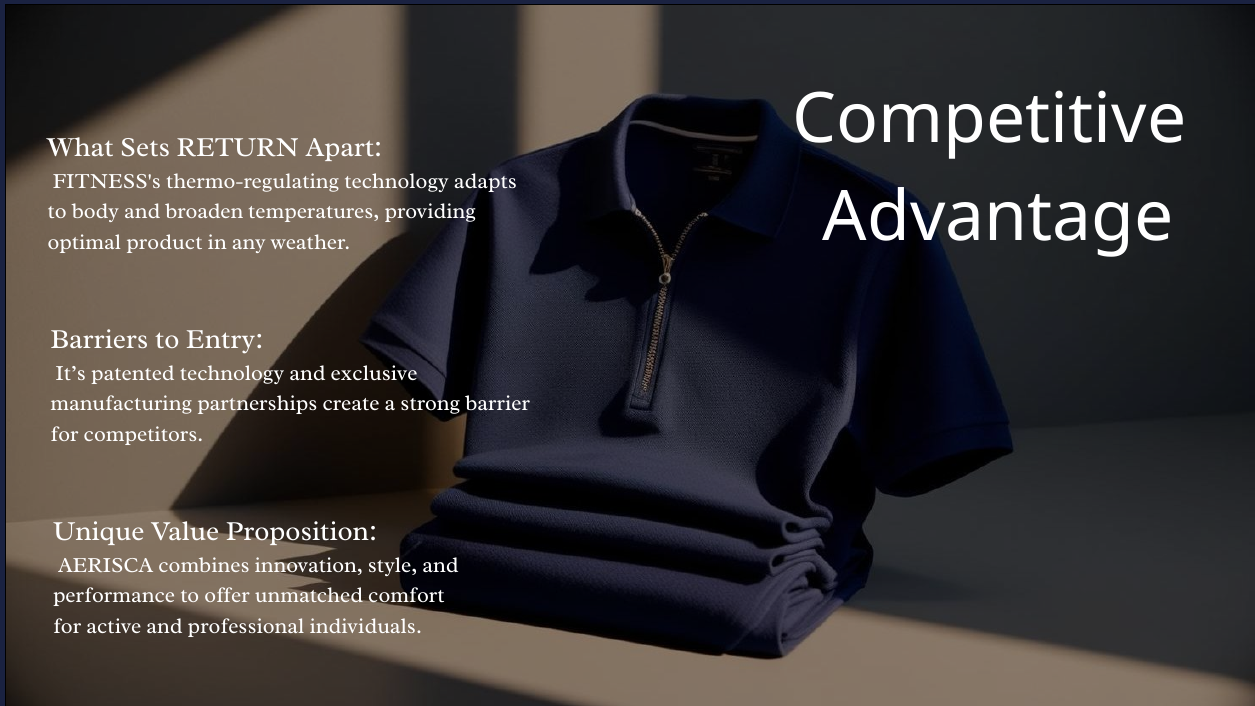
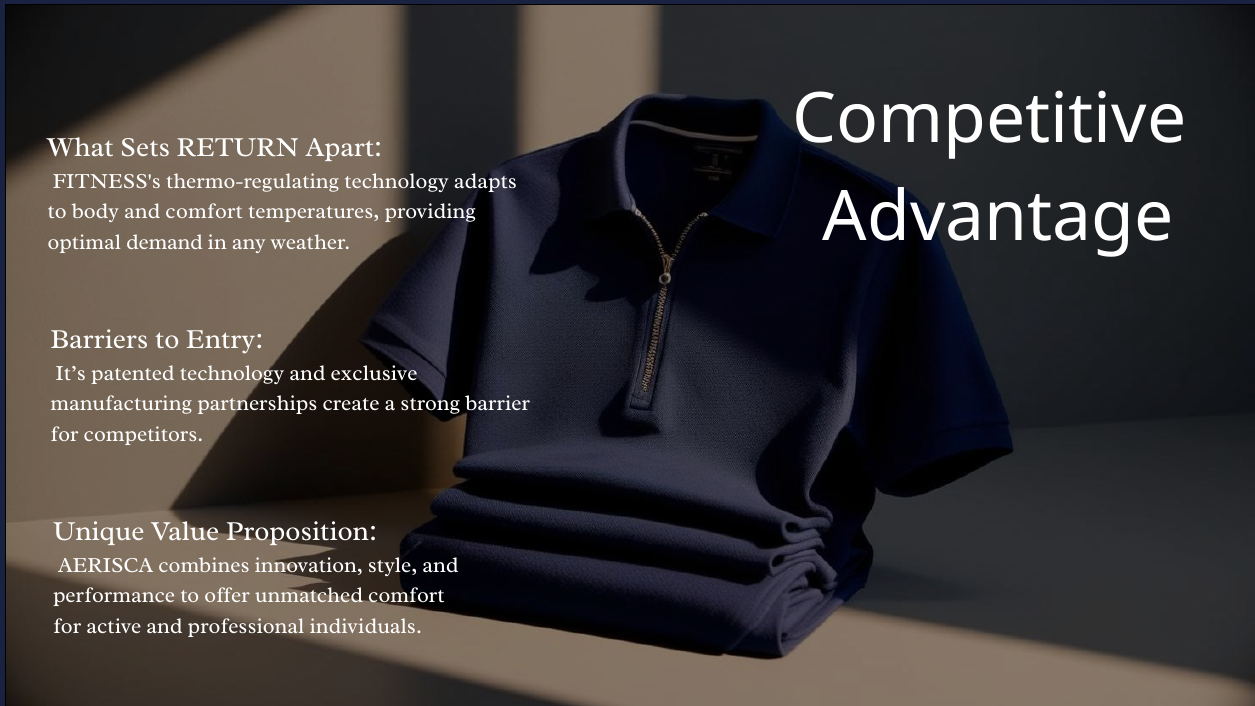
and broaden: broaden -> comfort
product: product -> demand
